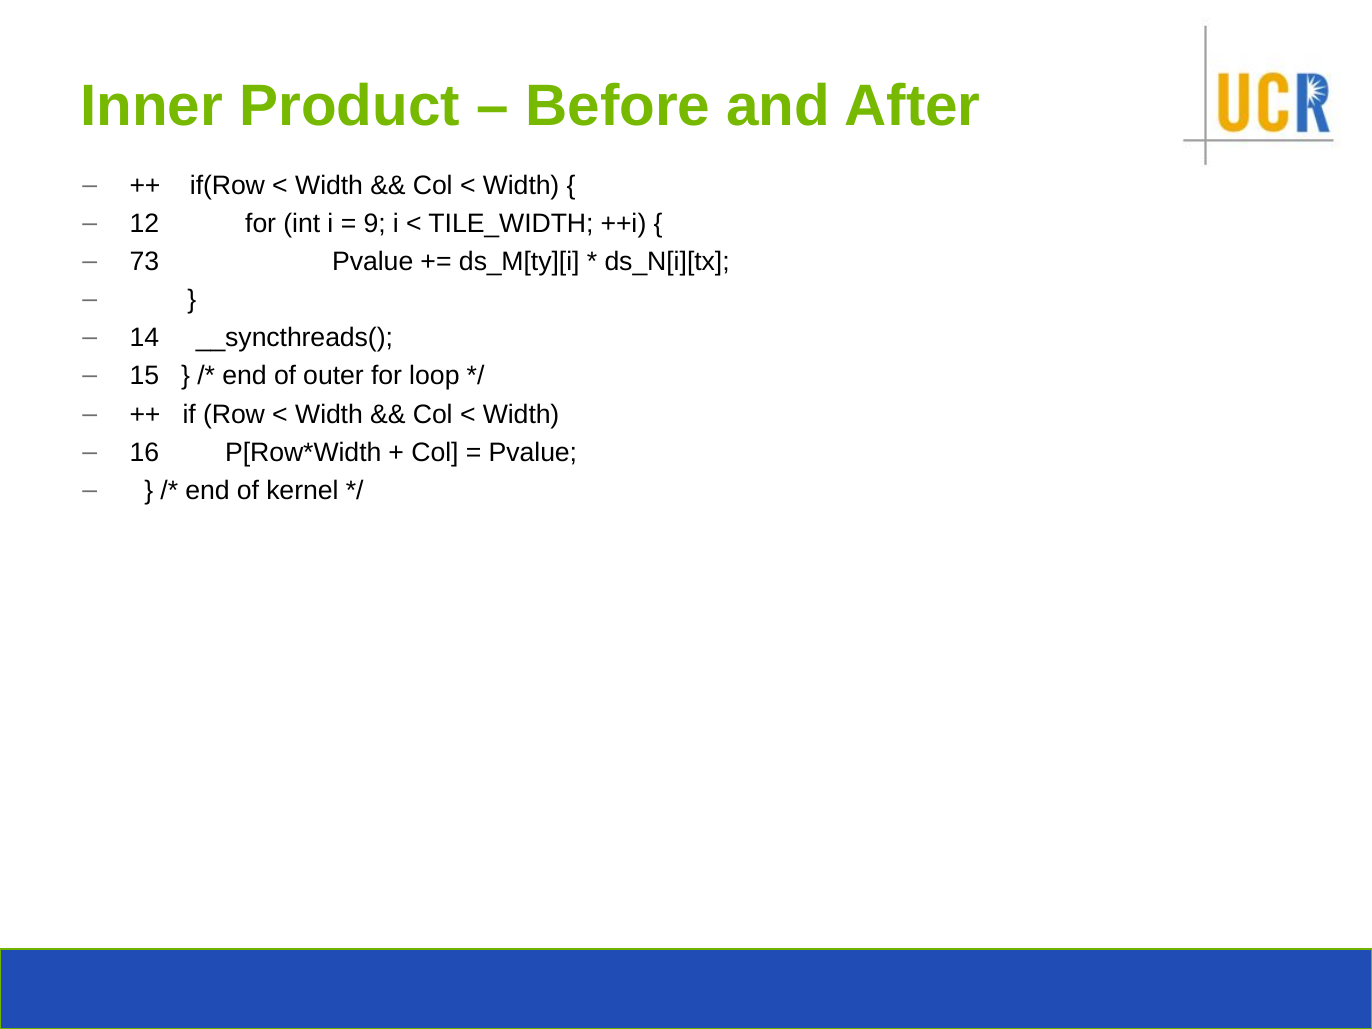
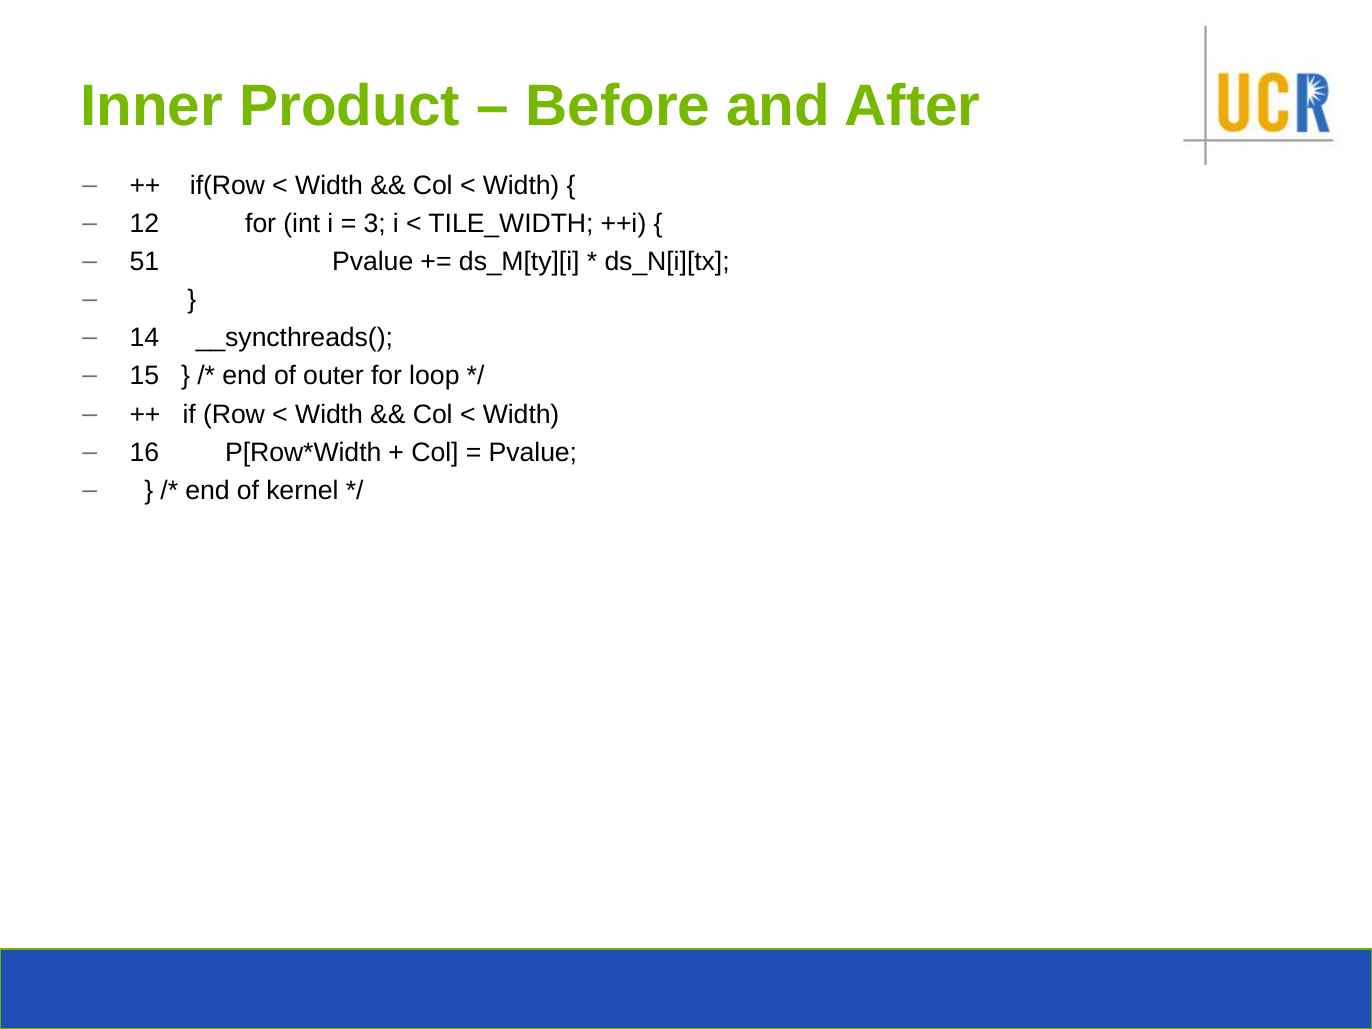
9: 9 -> 3
73: 73 -> 51
